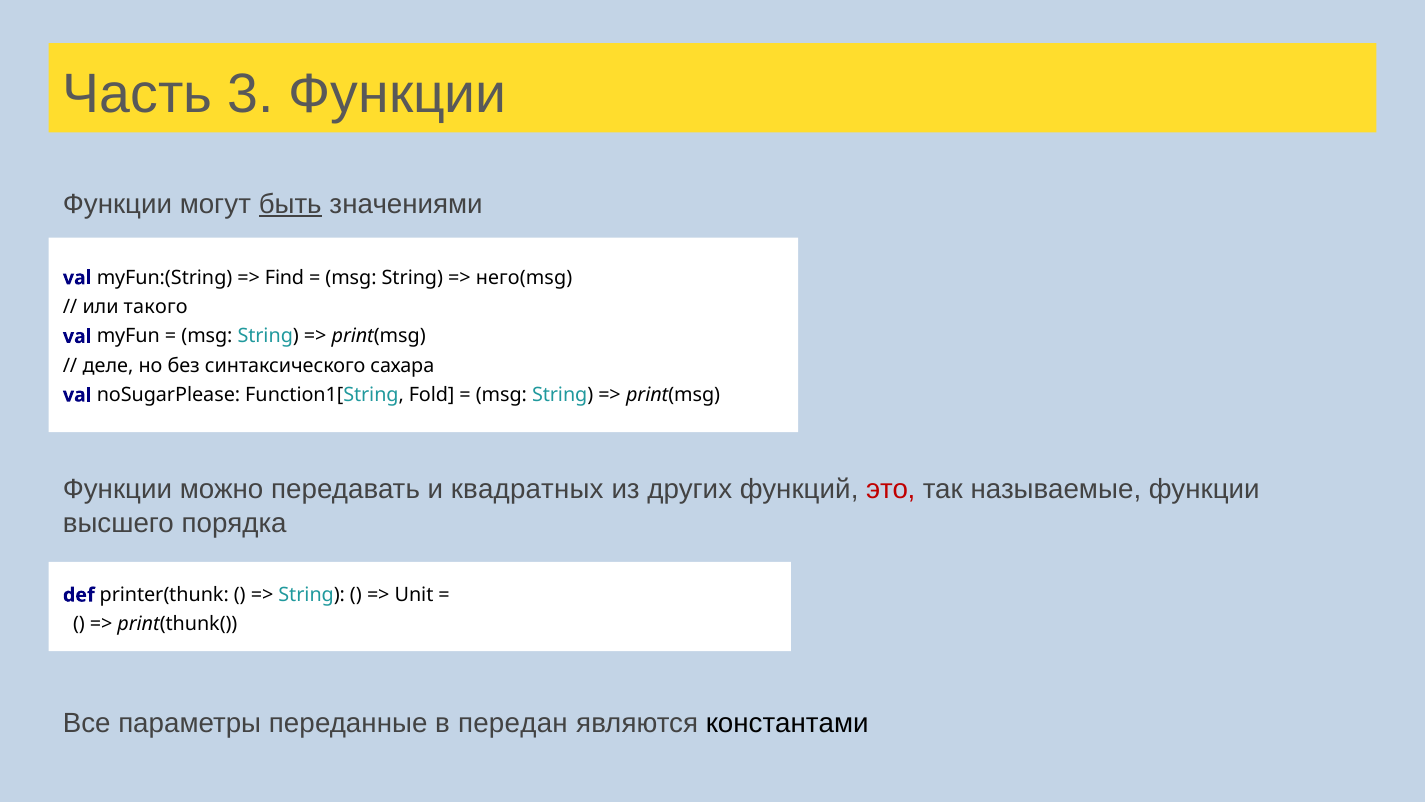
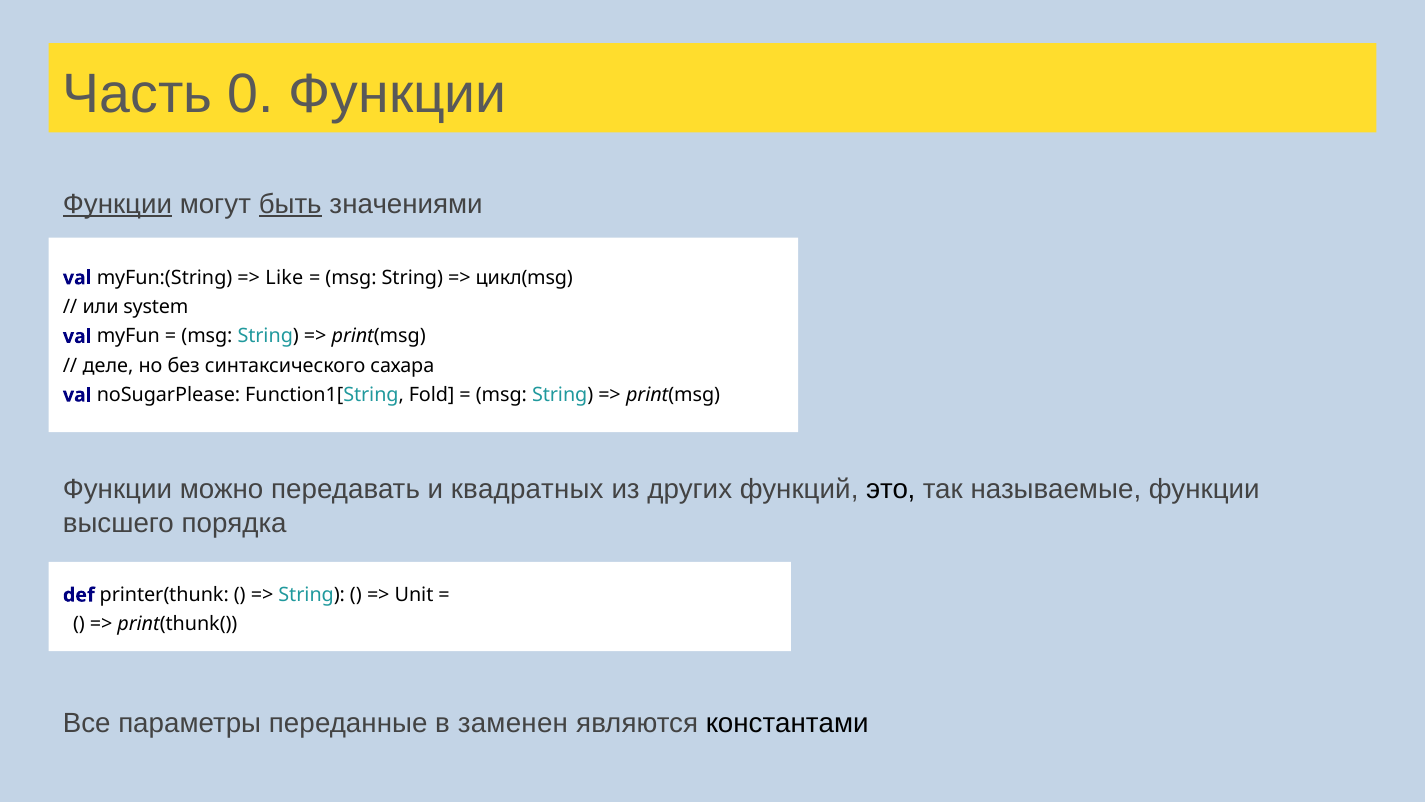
3: 3 -> 0
Функции at (117, 204) underline: none -> present
Find: Find -> Like
него(msg: него(msg -> цикл(msg
такого: такого -> system
это colour: red -> black
передан: передан -> заменен
